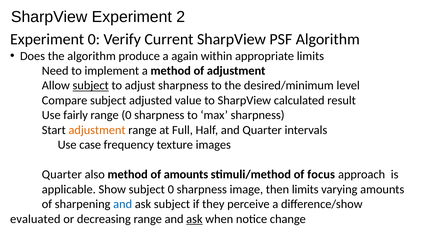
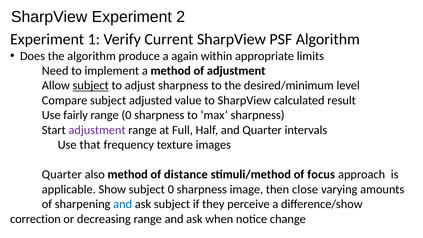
Experiment 0: 0 -> 1
adjustment at (97, 130) colour: orange -> purple
case: case -> that
of amounts: amounts -> distance
then limits: limits -> close
evaluated: evaluated -> correction
ask at (194, 219) underline: present -> none
